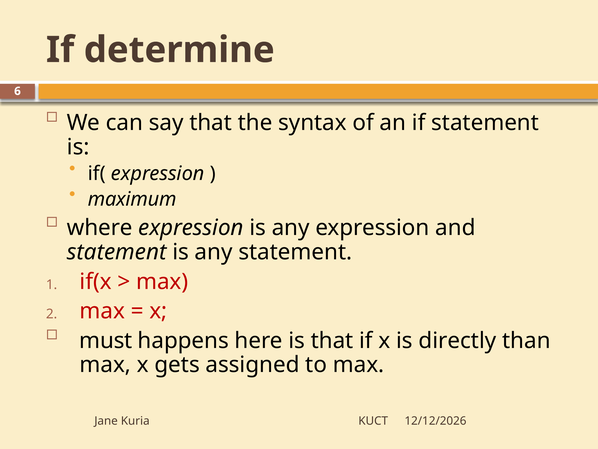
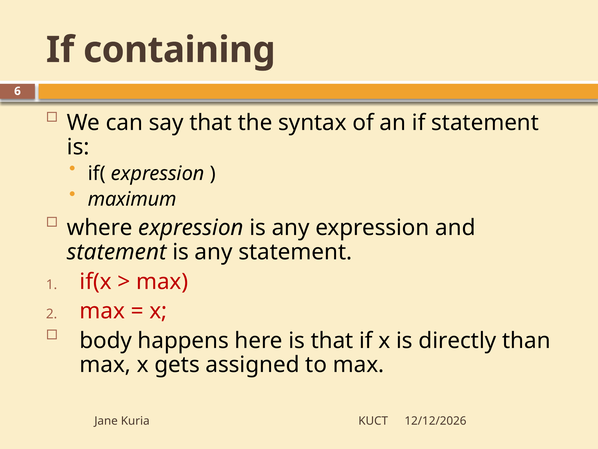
determine: determine -> containing
must: must -> body
